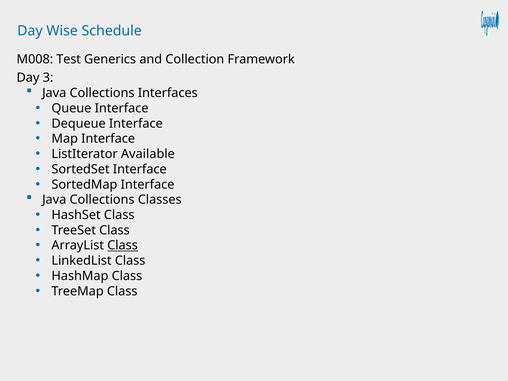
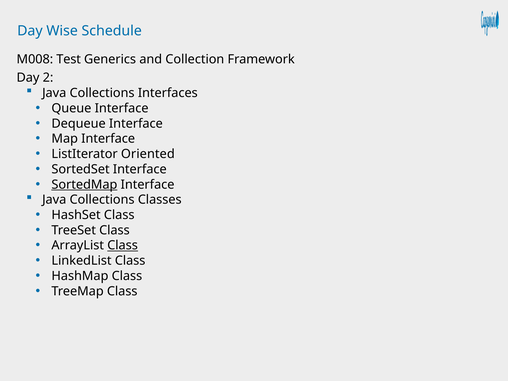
3: 3 -> 2
Available: Available -> Oriented
SortedMap underline: none -> present
